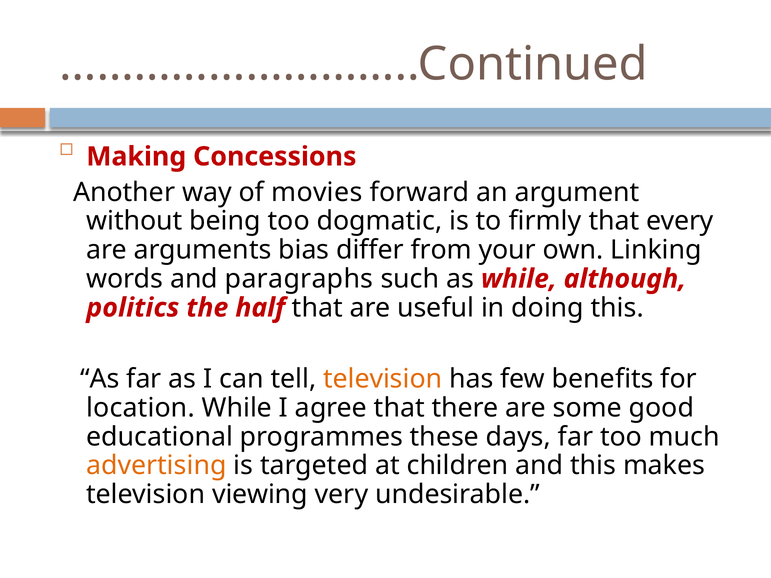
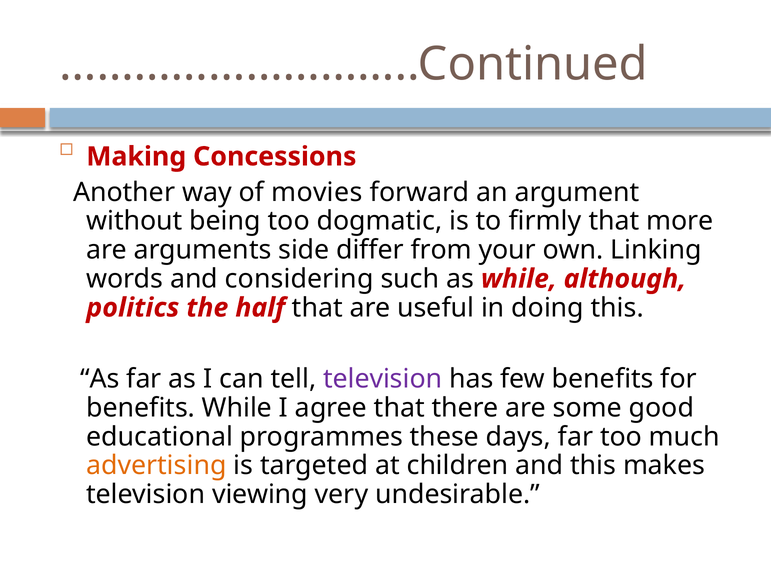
every: every -> more
bias: bias -> side
paragraphs: paragraphs -> considering
television at (383, 379) colour: orange -> purple
location at (141, 408): location -> benefits
